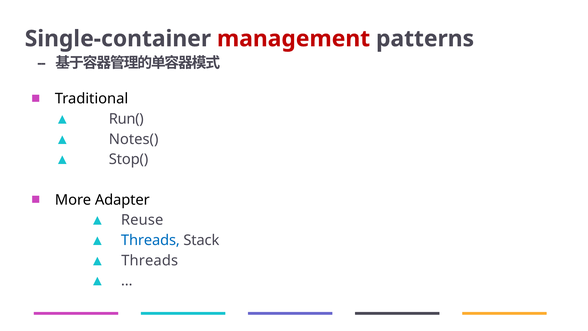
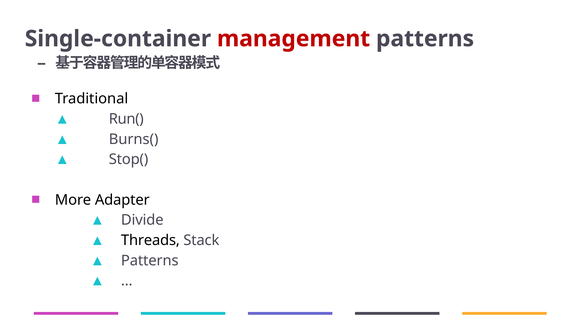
Notes(: Notes( -> Burns(
Reuse: Reuse -> Divide
Threads at (150, 240) colour: blue -> black
Threads at (150, 260): Threads -> Patterns
